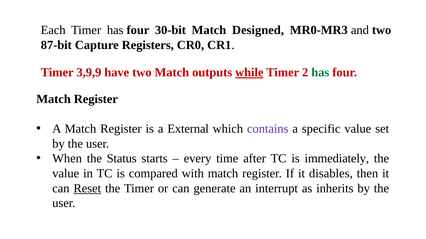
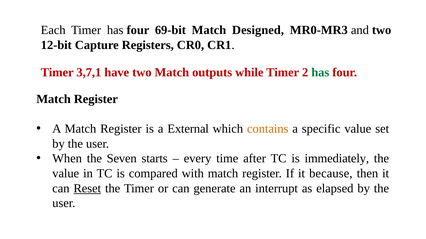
30-bit: 30-bit -> 69-bit
87-bit: 87-bit -> 12-bit
3,9,9: 3,9,9 -> 3,7,1
while underline: present -> none
contains colour: purple -> orange
Status: Status -> Seven
disables: disables -> because
inherits: inherits -> elapsed
